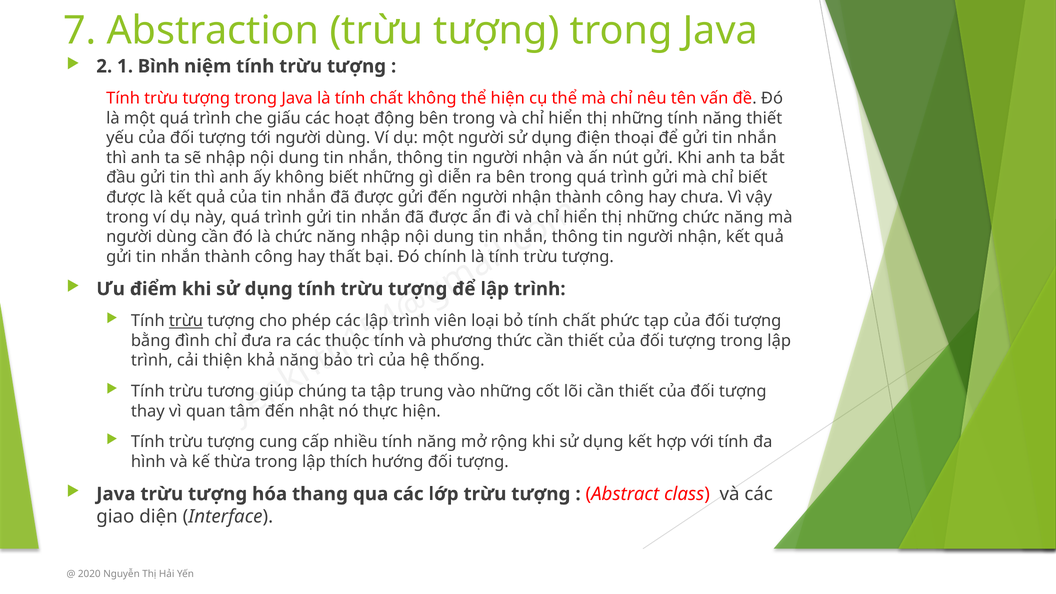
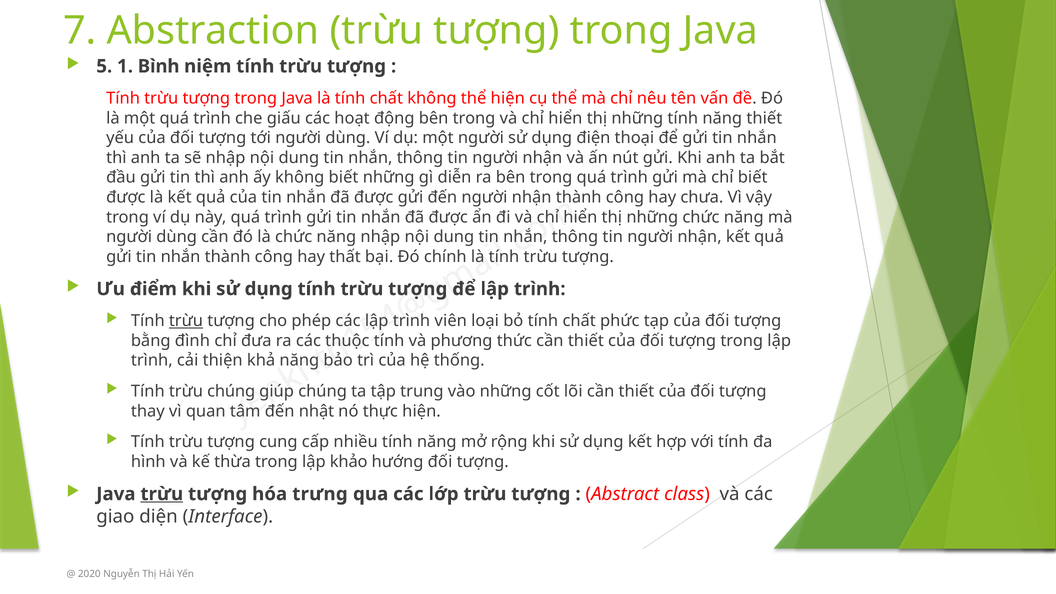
2 at (104, 66): 2 -> 5
trừu tương: tương -> chúng
thích: thích -> khảo
trừu at (162, 494) underline: none -> present
thang: thang -> trưng
